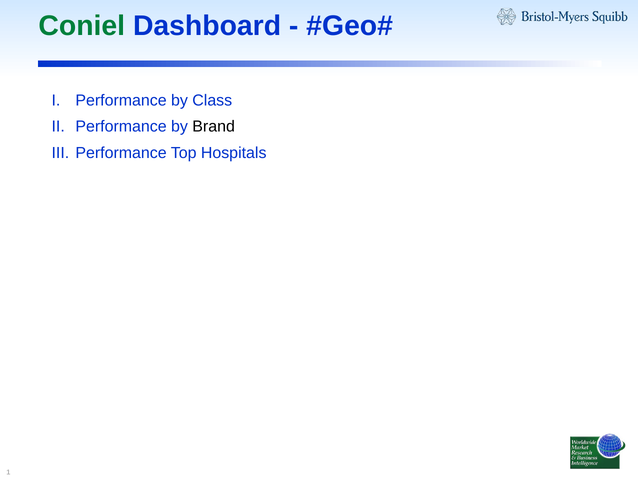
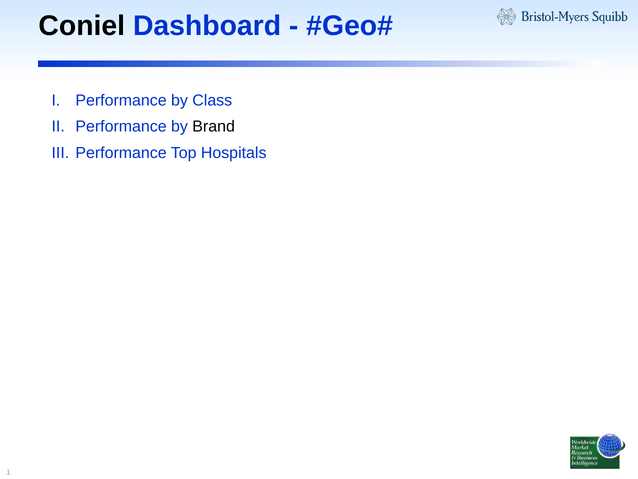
Coniel colour: green -> black
